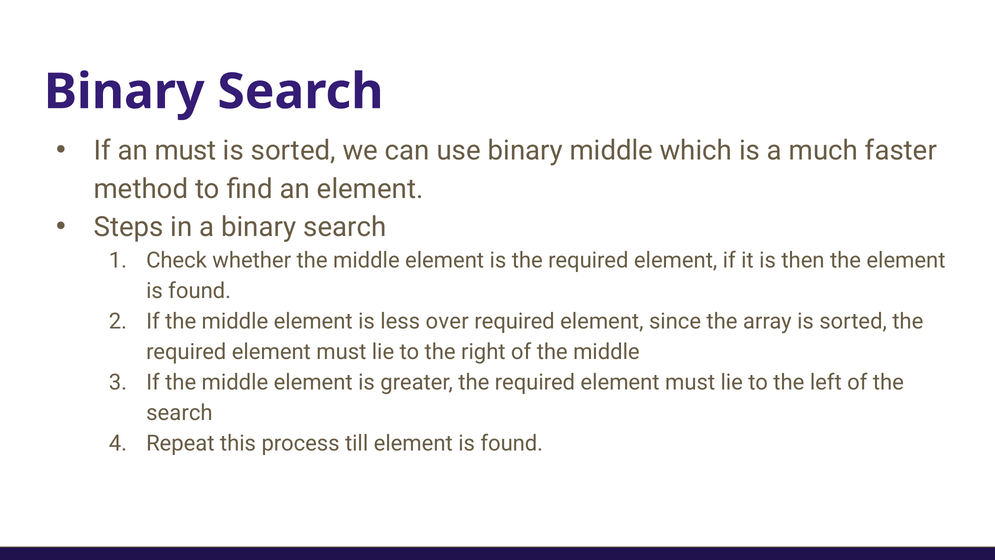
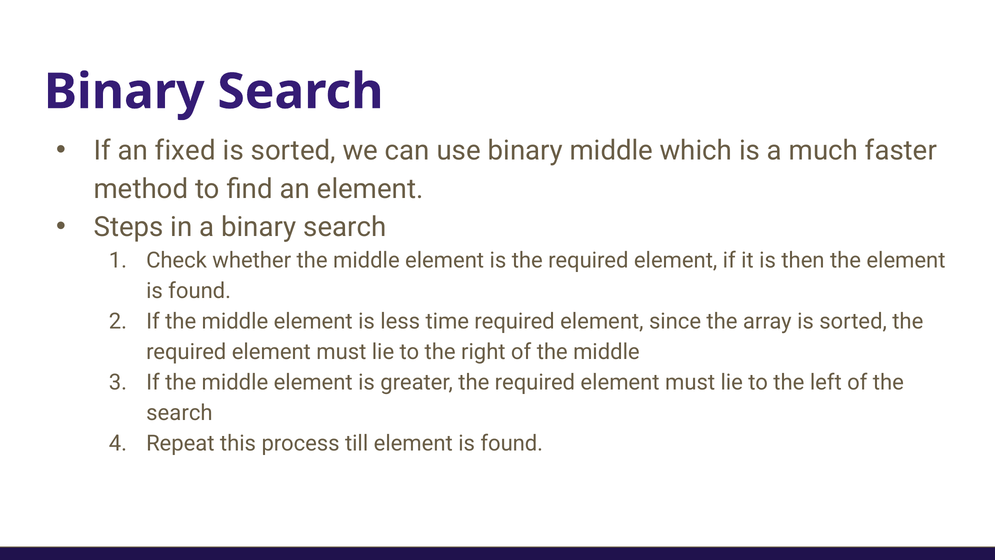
an must: must -> fixed
over: over -> time
